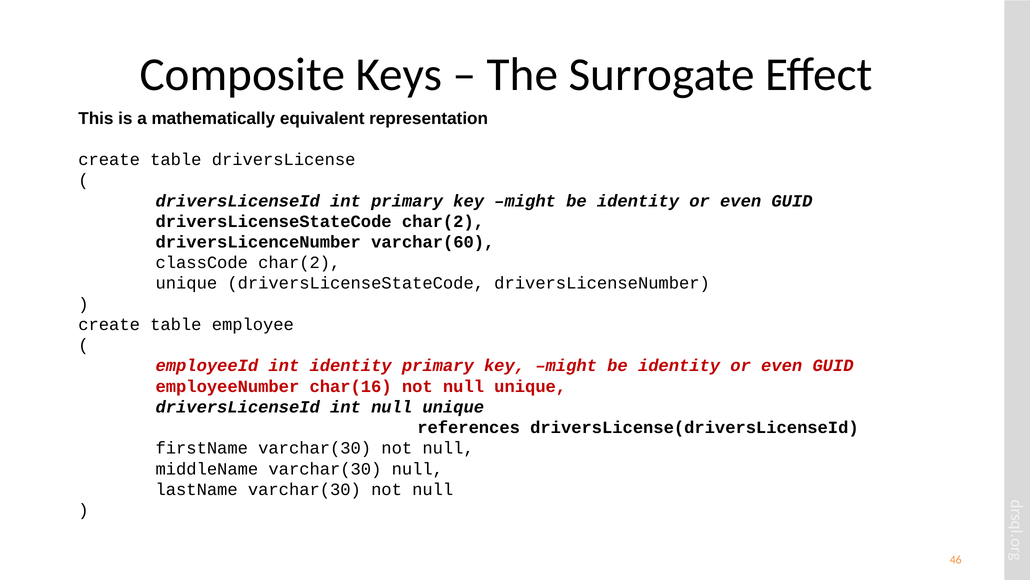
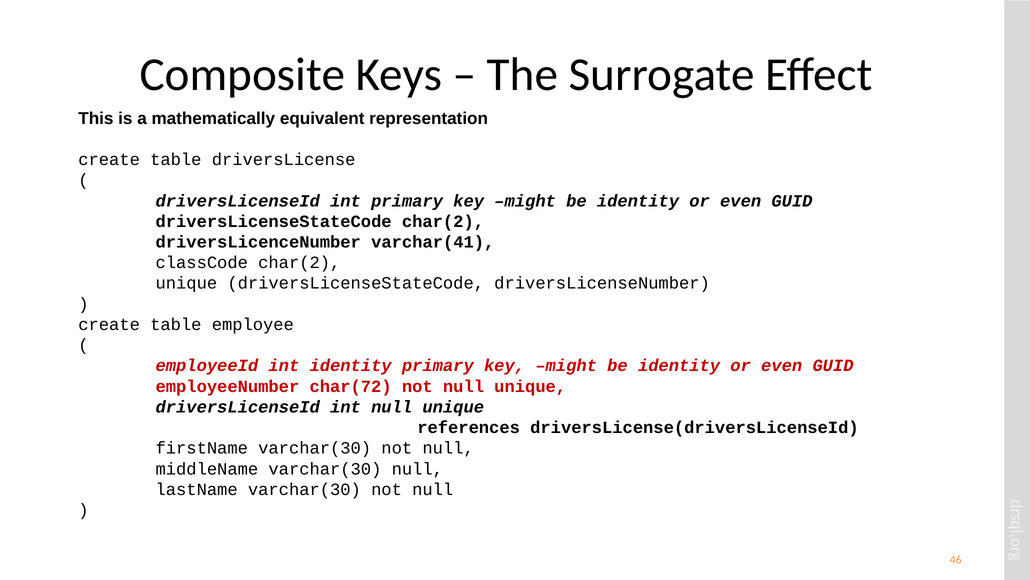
varchar(60: varchar(60 -> varchar(41
char(16: char(16 -> char(72
